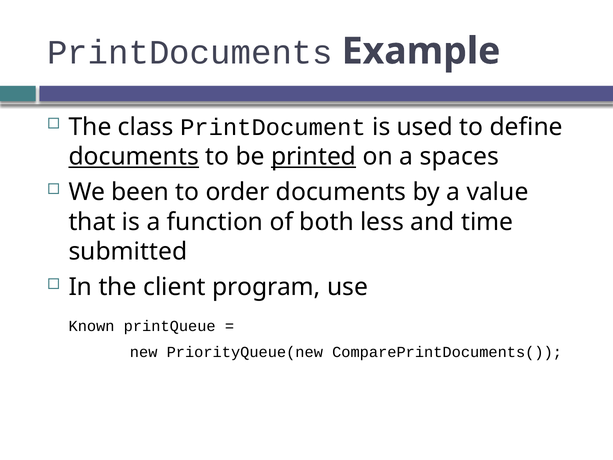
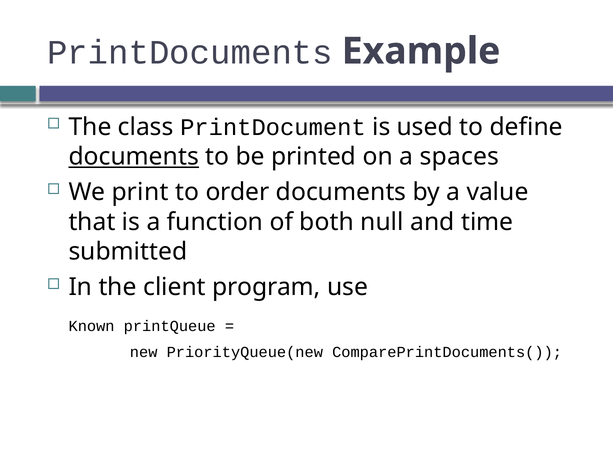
printed underline: present -> none
been: been -> print
less: less -> null
